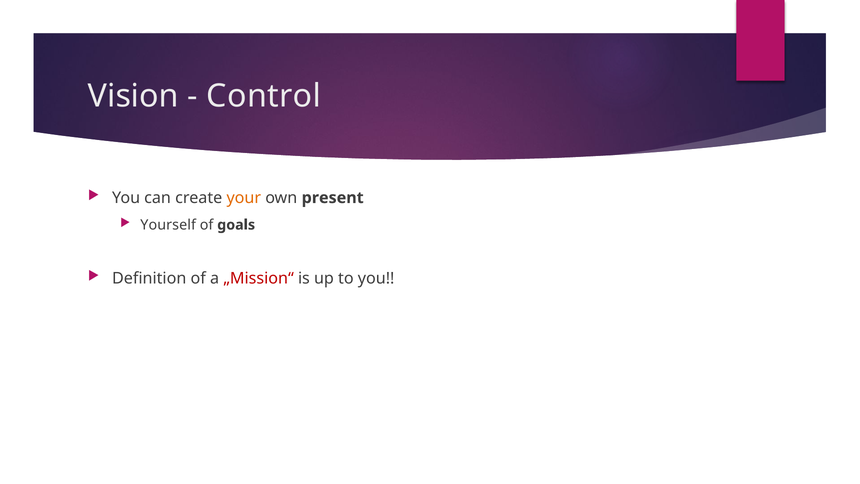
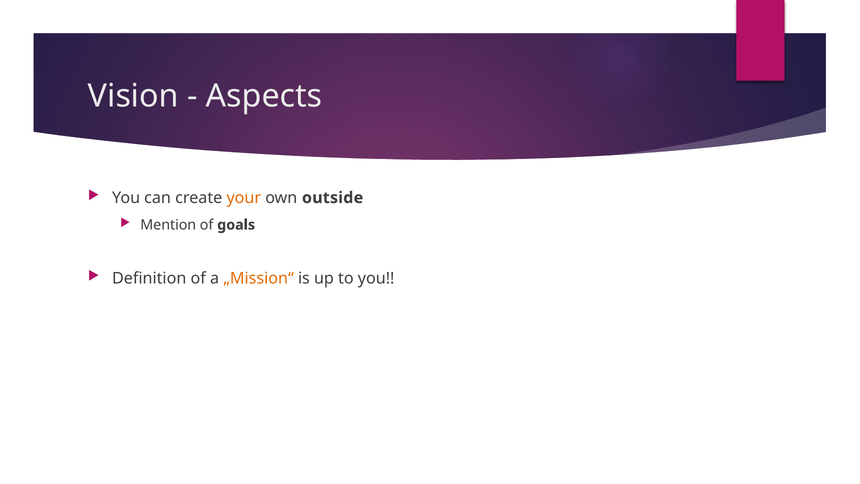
Control: Control -> Aspects
present: present -> outside
Yourself: Yourself -> Mention
„Mission“ colour: red -> orange
